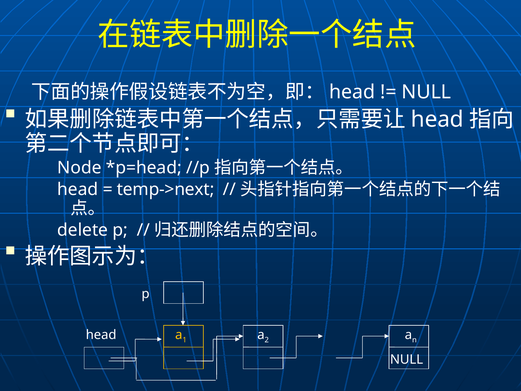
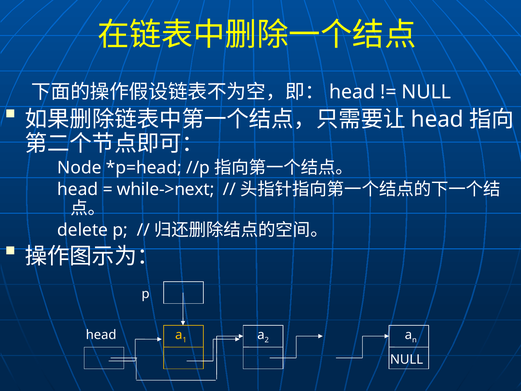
temp->next: temp->next -> while->next
